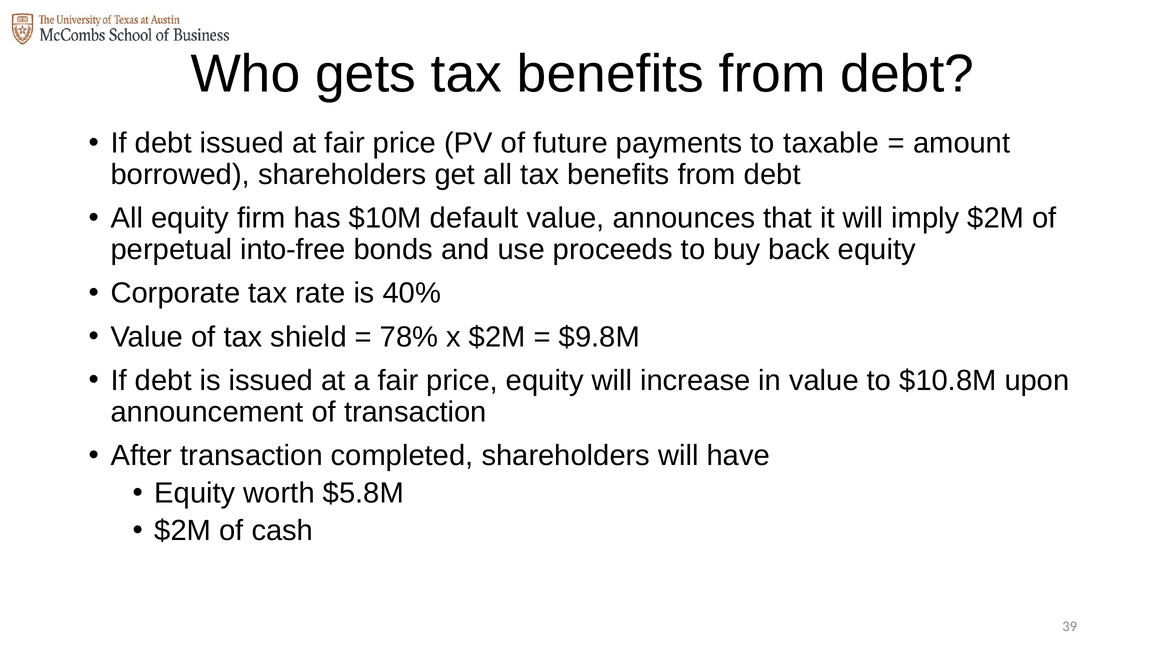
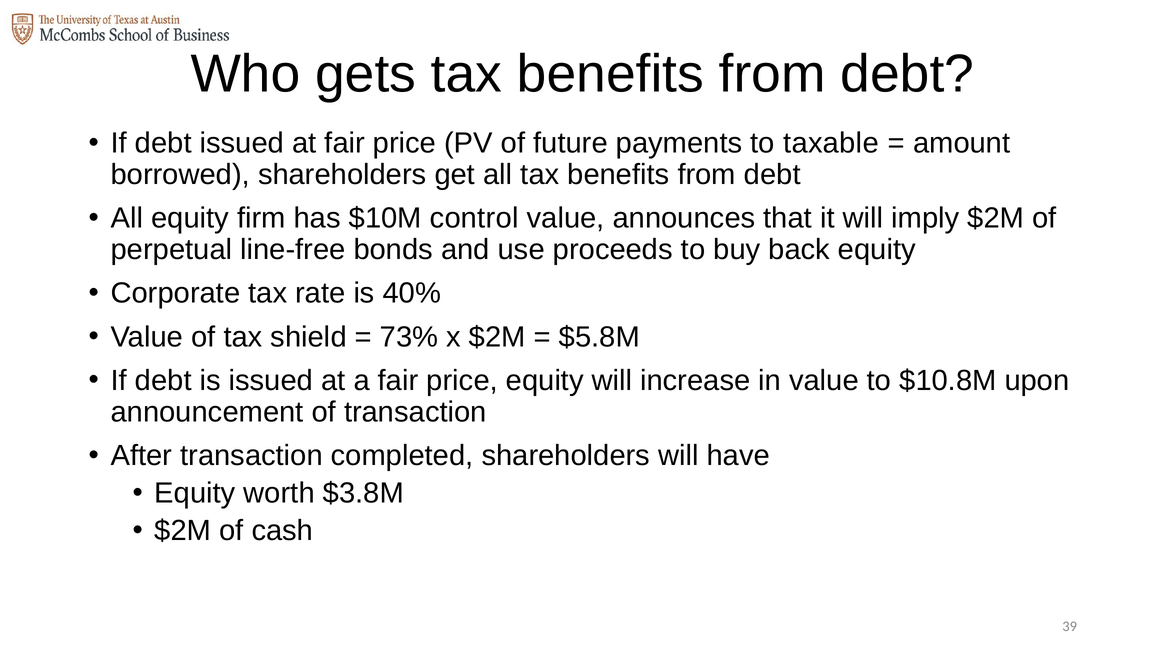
default: default -> control
into-free: into-free -> line-free
78%: 78% -> 73%
$9.8M: $9.8M -> $5.8M
$5.8M: $5.8M -> $3.8M
